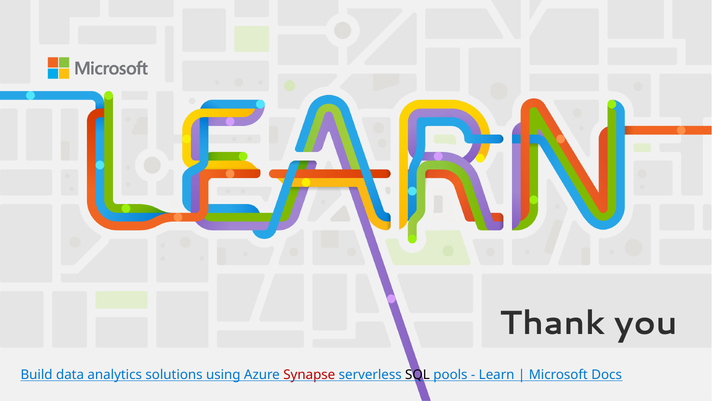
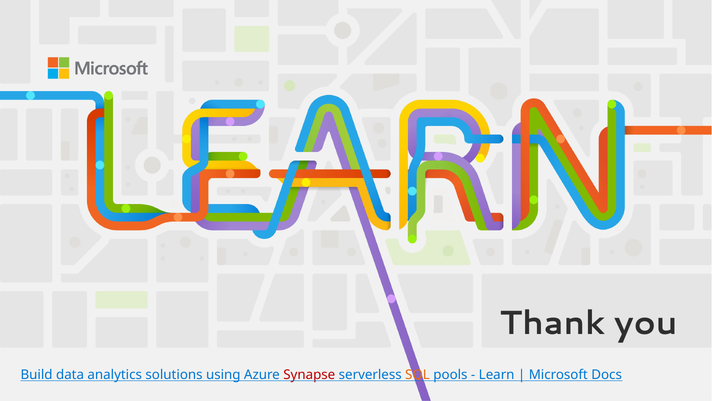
SQL colour: black -> orange
